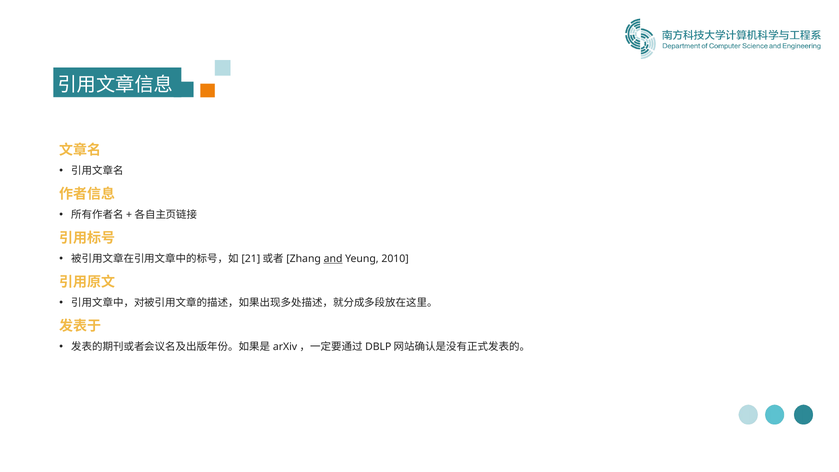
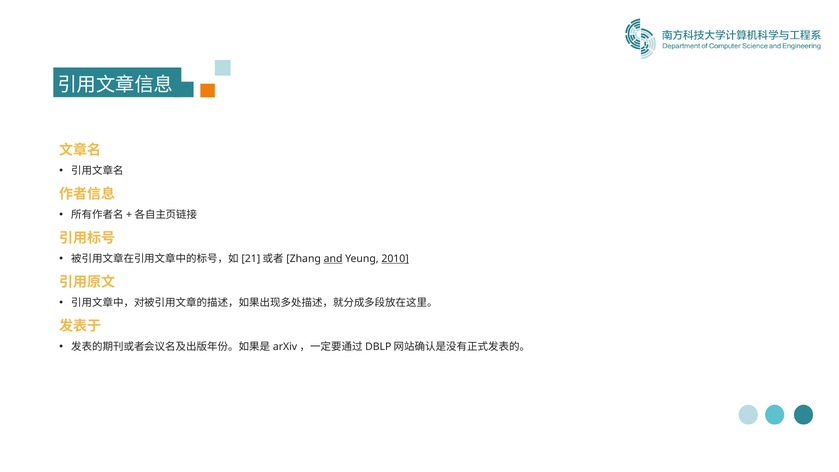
2010 underline: none -> present
